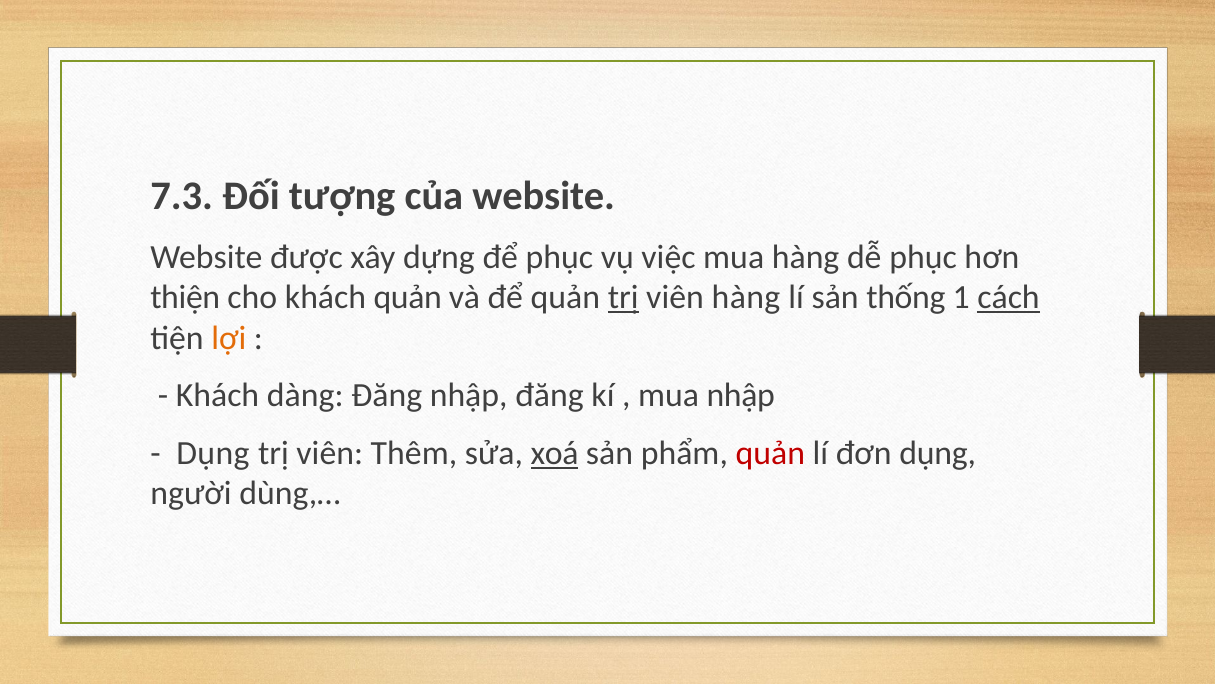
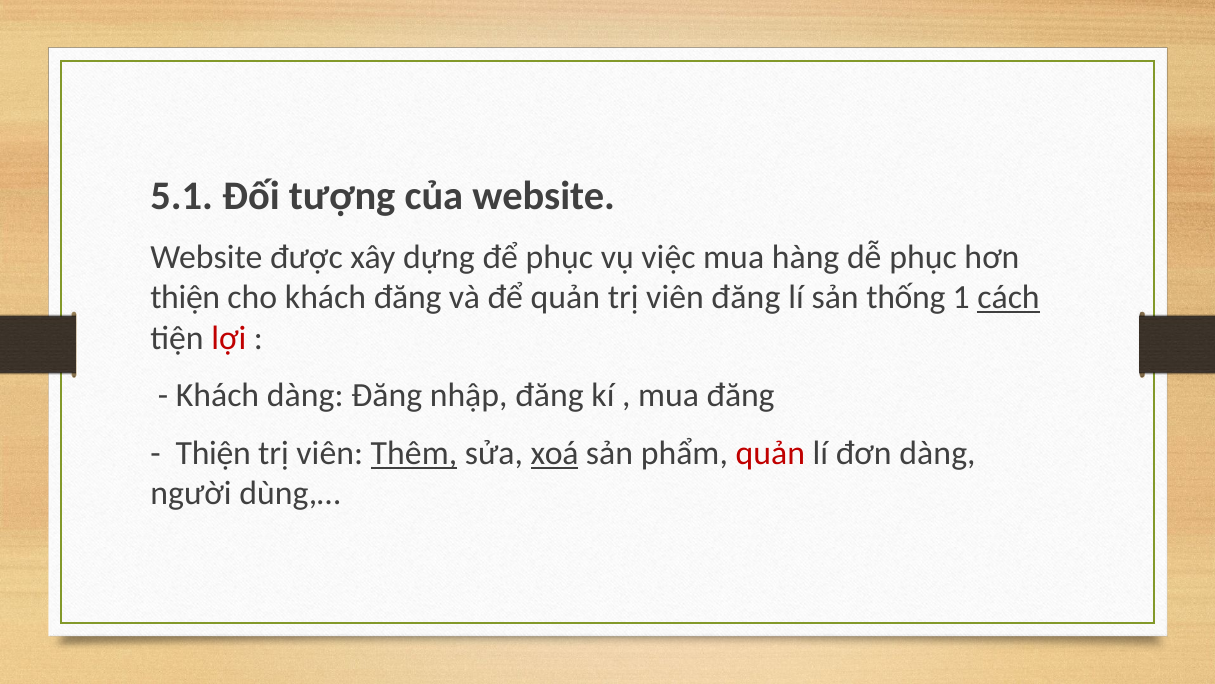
7.3: 7.3 -> 5.1
khách quản: quản -> đăng
trị at (623, 297) underline: present -> none
viên hàng: hàng -> đăng
lợi colour: orange -> red
mua nhập: nhập -> đăng
Dụng at (213, 453): Dụng -> Thiện
Thêm underline: none -> present
đơn dụng: dụng -> dàng
